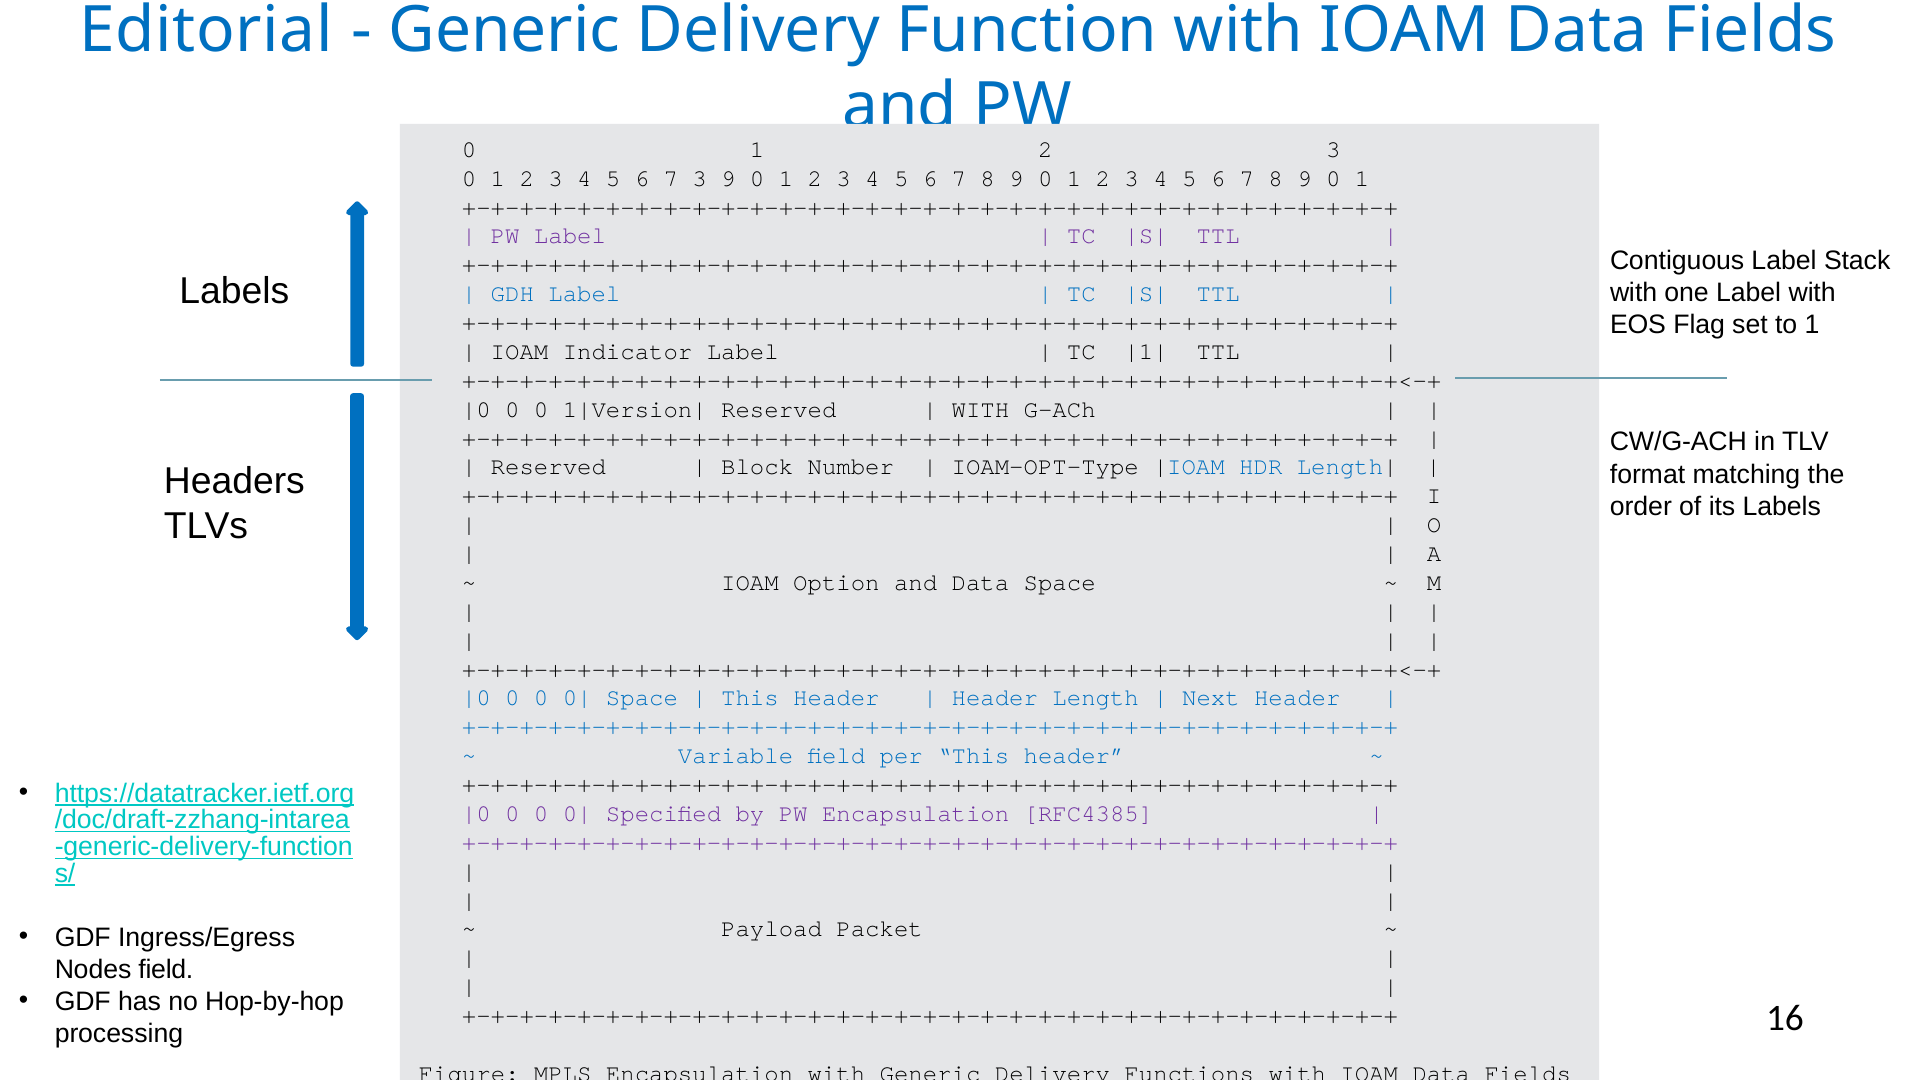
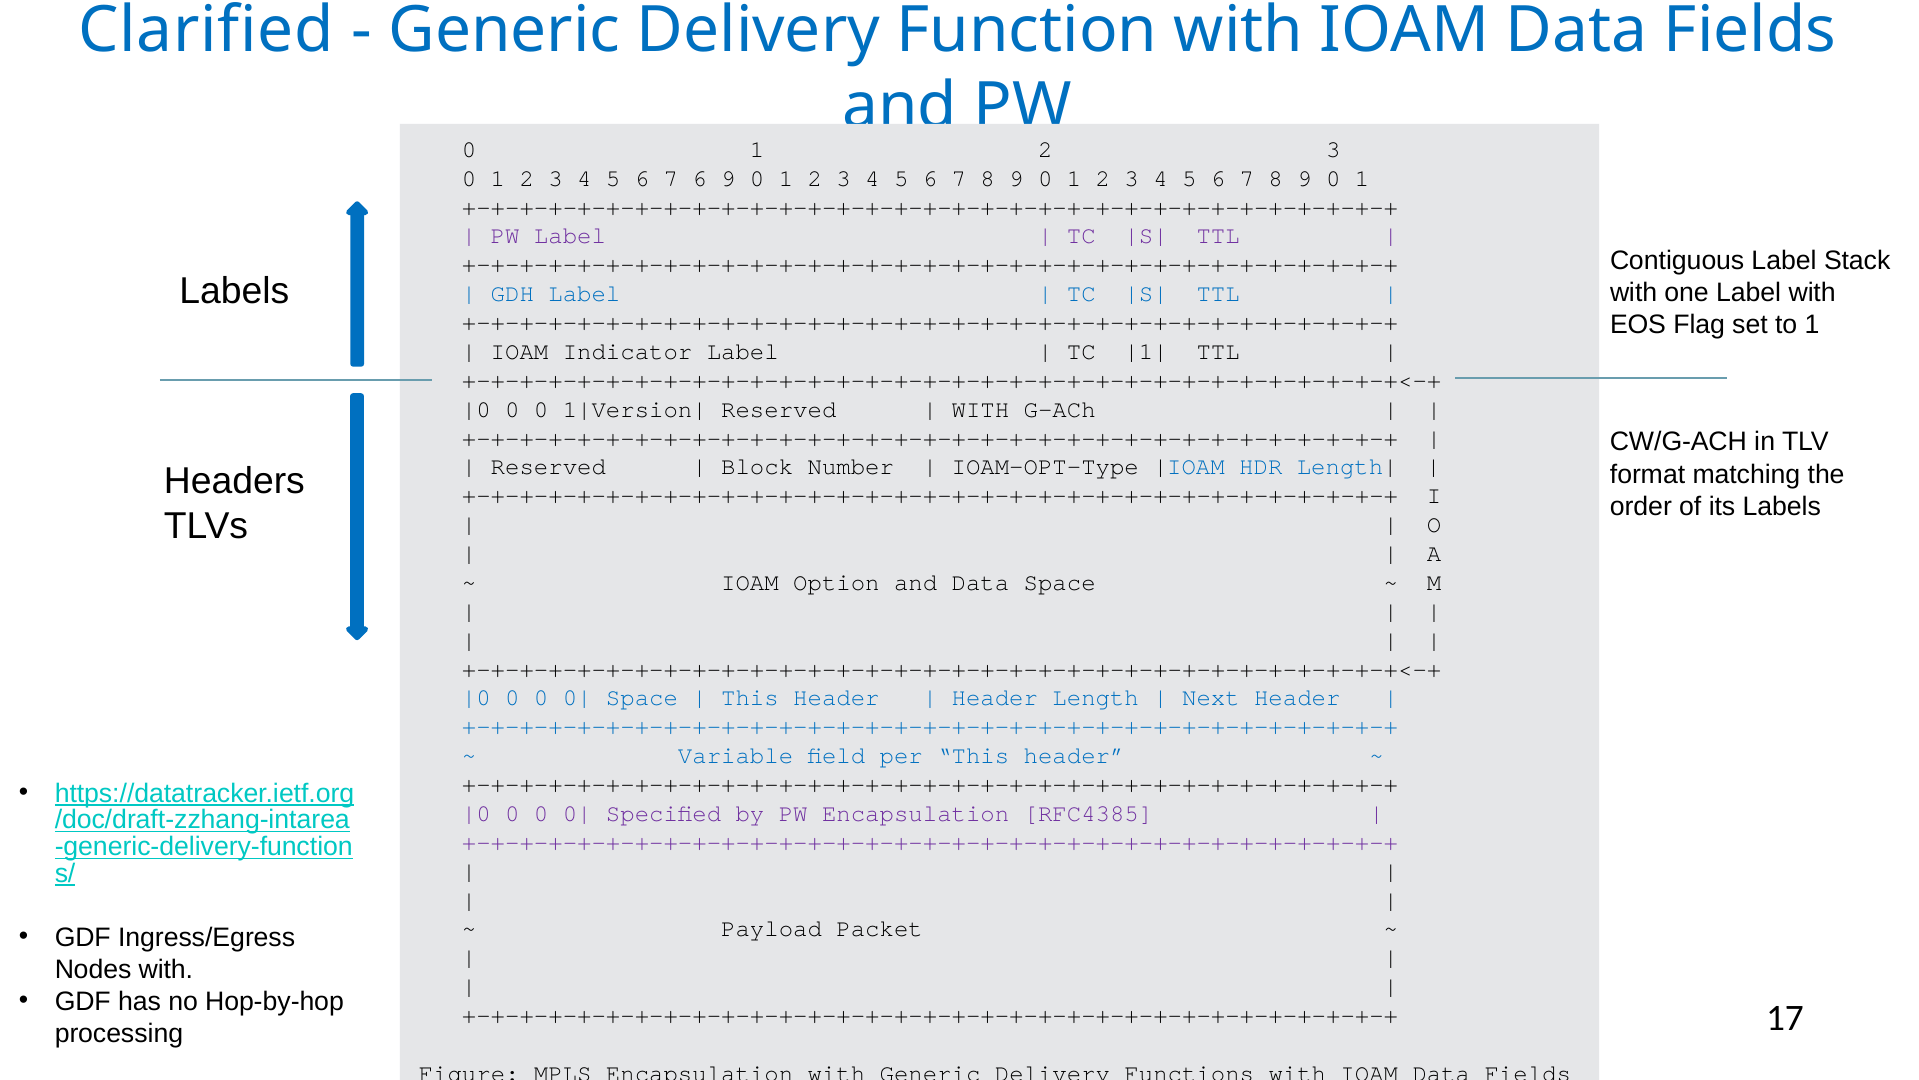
Editorial: Editorial -> Clarified
7 3: 3 -> 6
Nodes field: field -> with
16: 16 -> 17
